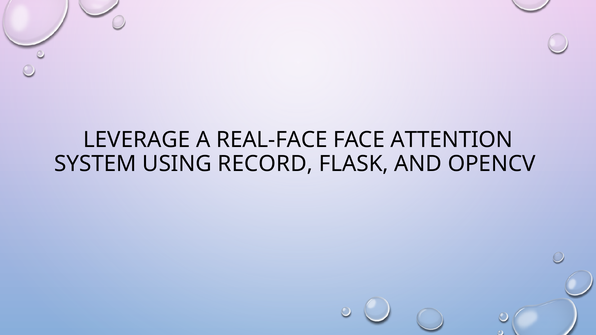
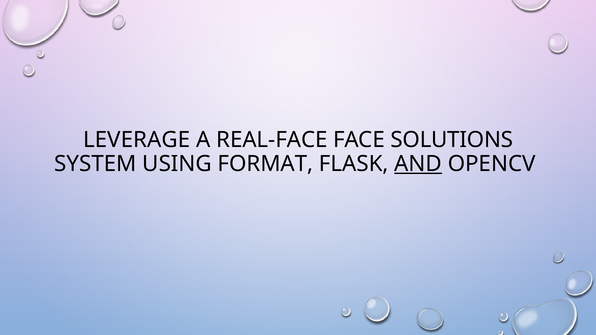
ATTENTION: ATTENTION -> SOLUTIONS
RECORD: RECORD -> FORMAT
AND underline: none -> present
